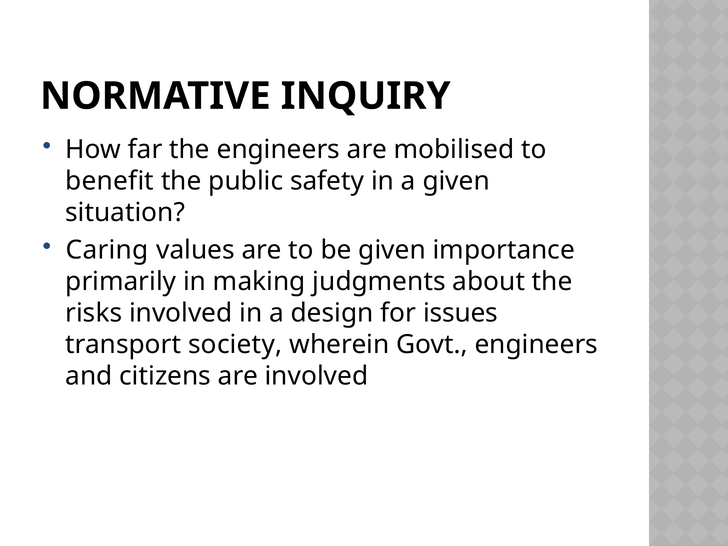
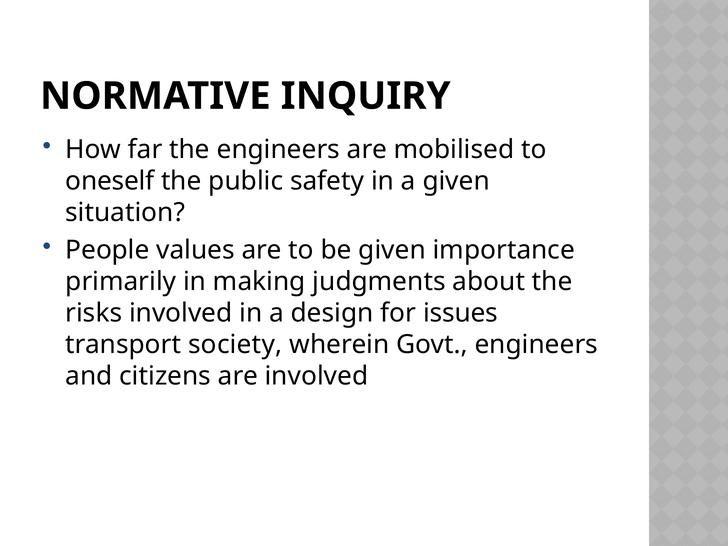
benefit: benefit -> oneself
Caring: Caring -> People
